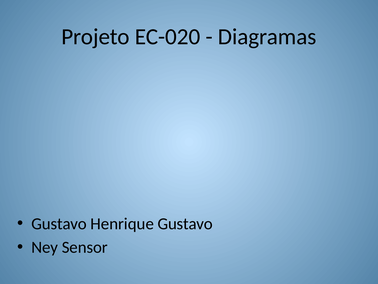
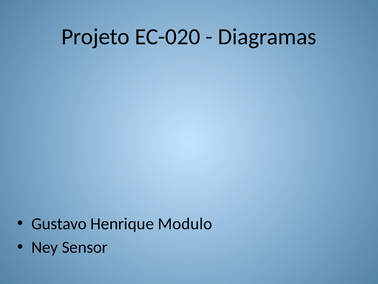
Henrique Gustavo: Gustavo -> Modulo
